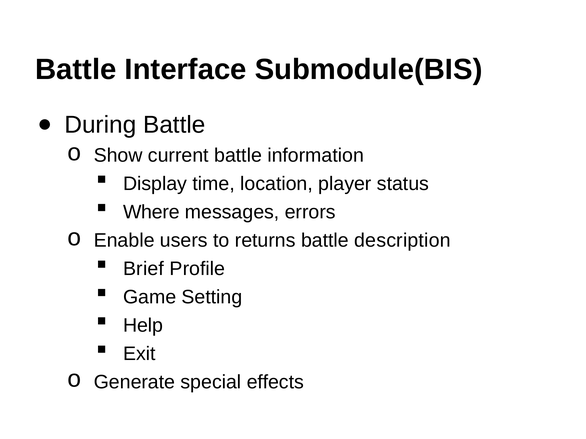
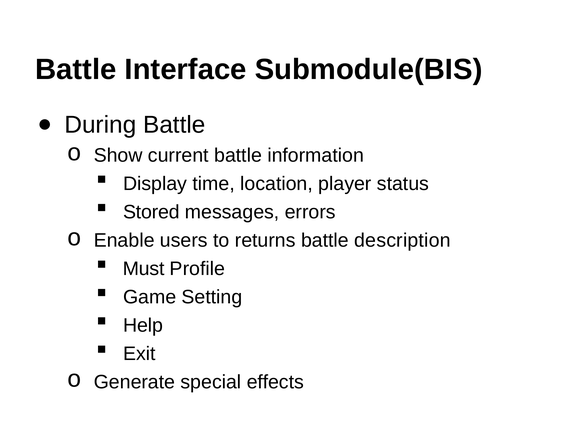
Where: Where -> Stored
Brief: Brief -> Must
